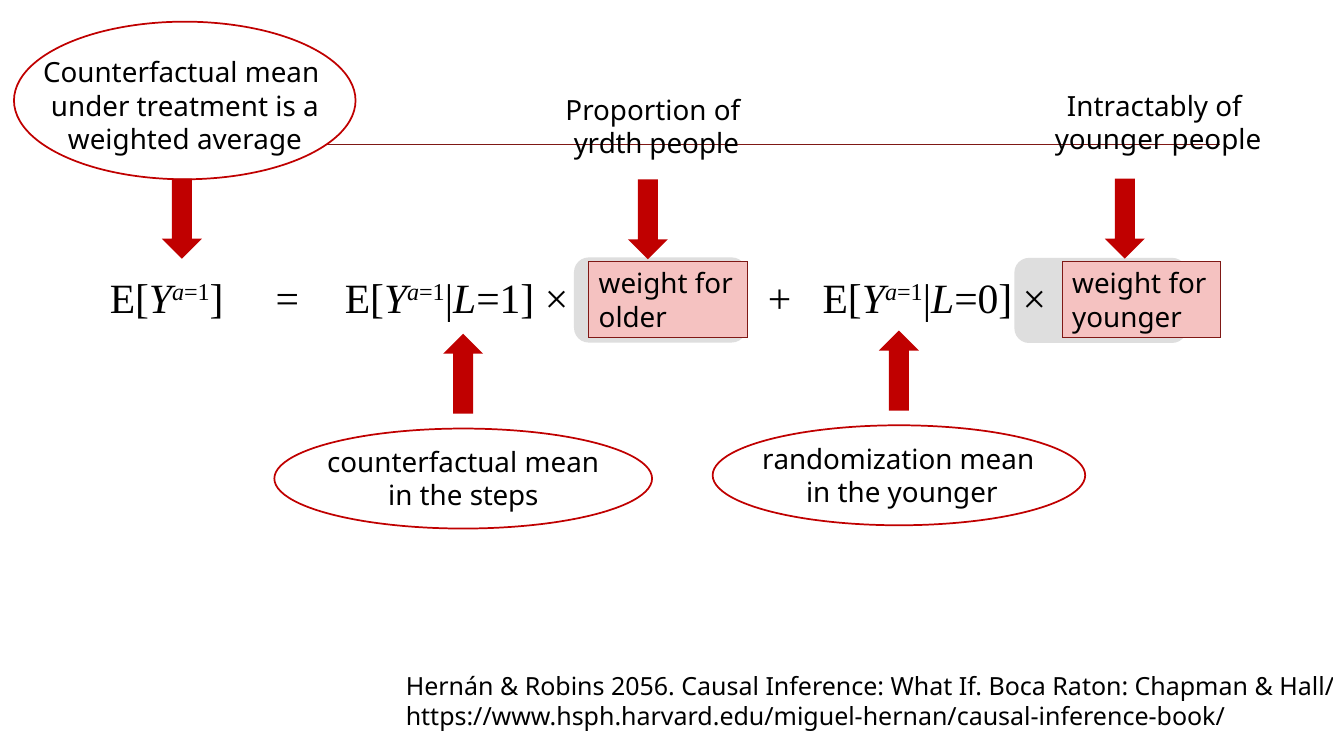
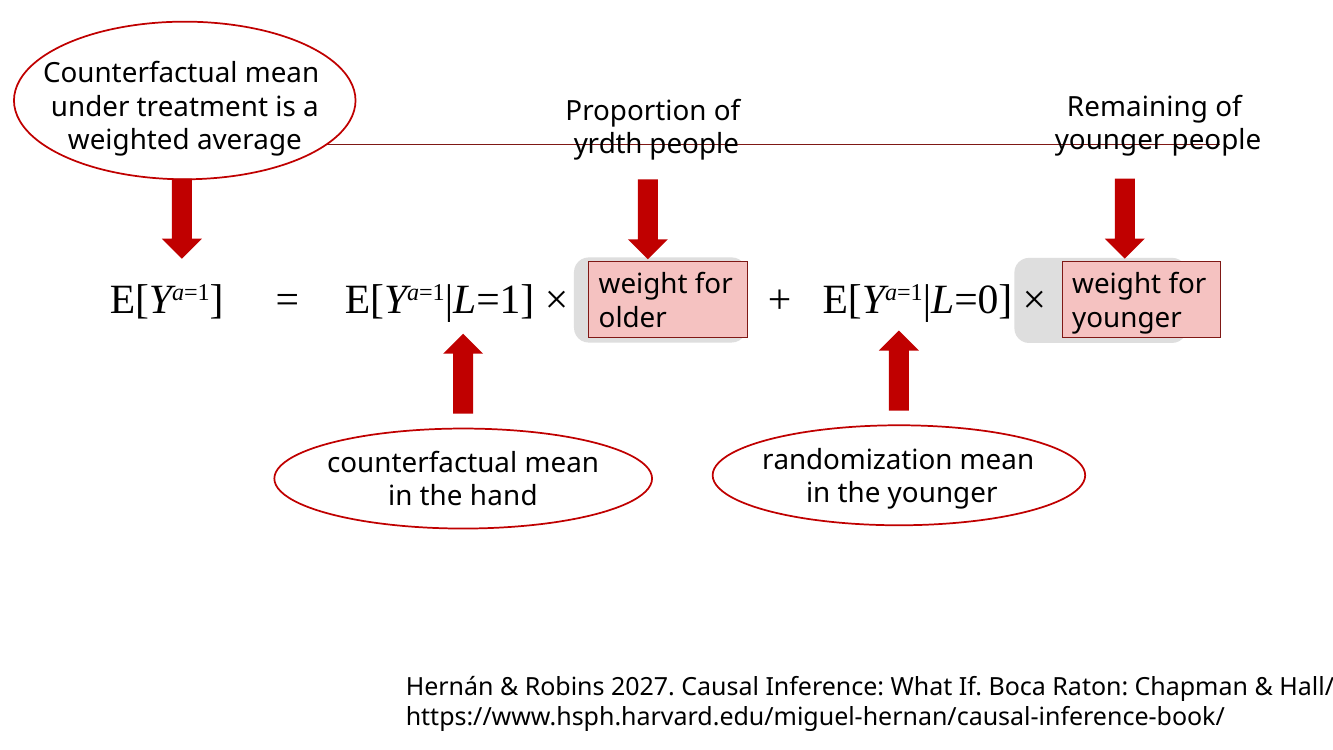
Intractably: Intractably -> Remaining
steps: steps -> hand
2056: 2056 -> 2027
